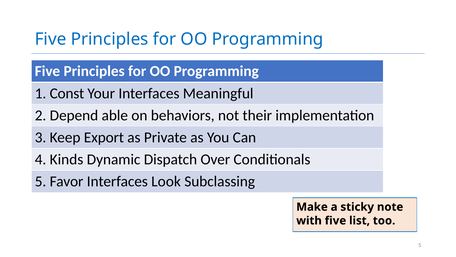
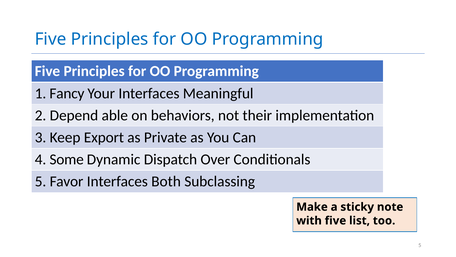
Const: Const -> Fancy
Kinds: Kinds -> Some
Look: Look -> Both
